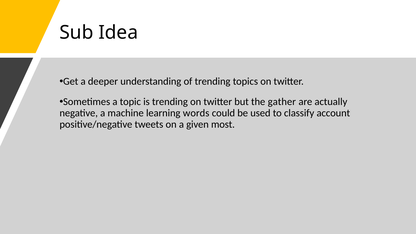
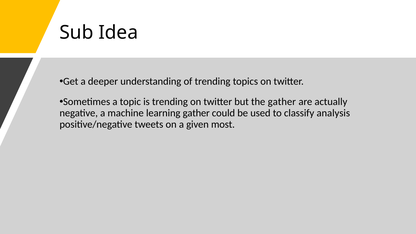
learning words: words -> gather
account: account -> analysis
